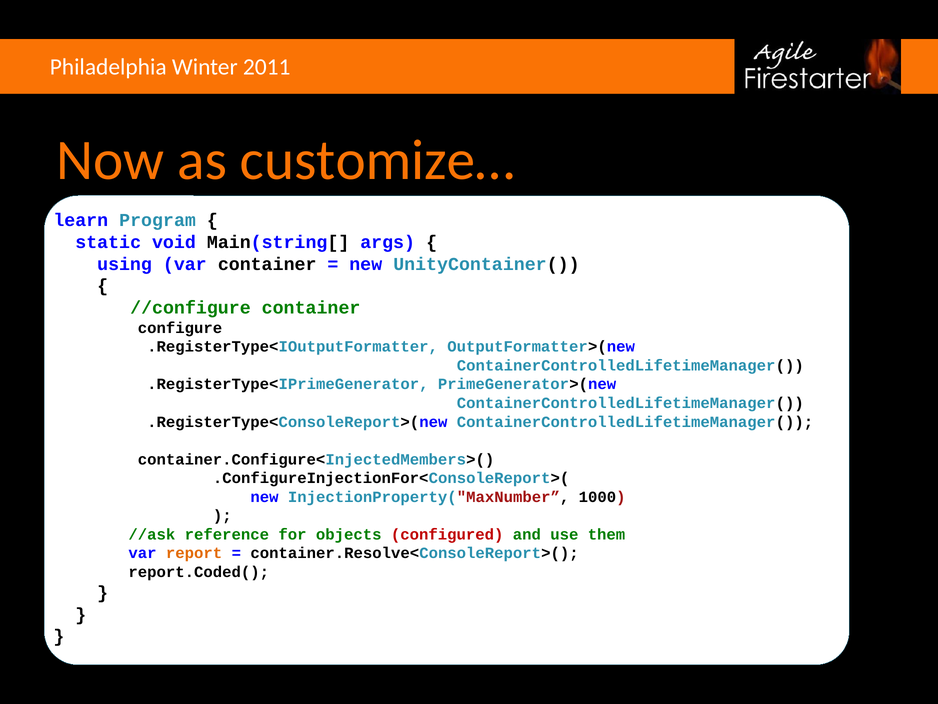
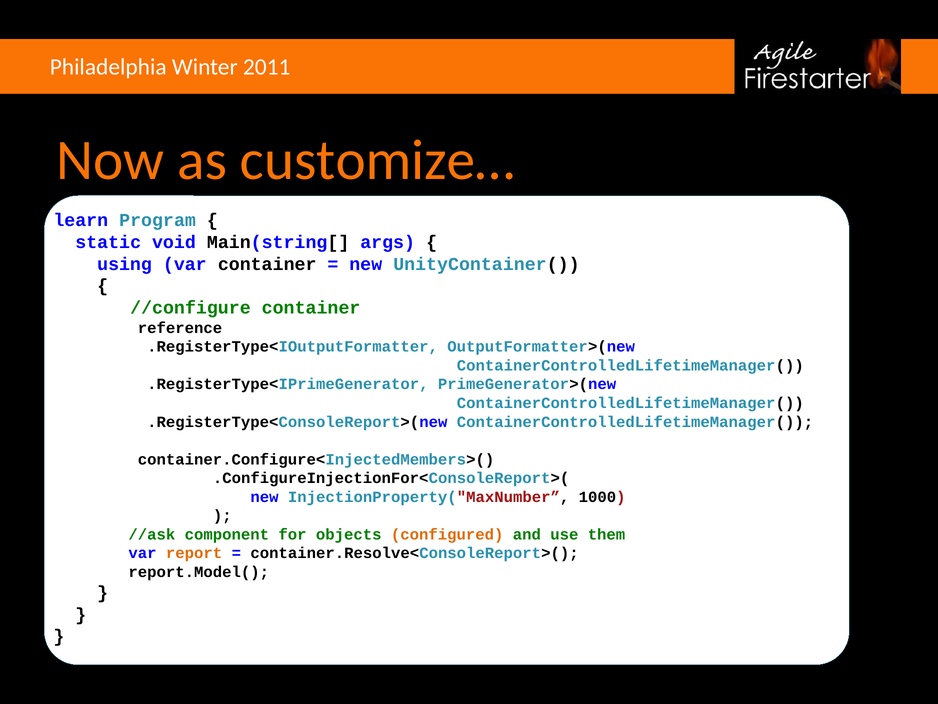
configure: configure -> reference
reference: reference -> component
configured colour: red -> orange
report.Coded(: report.Coded( -> report.Model(
